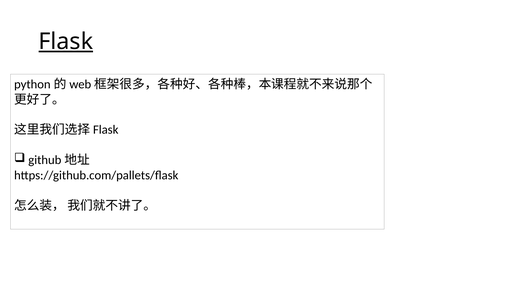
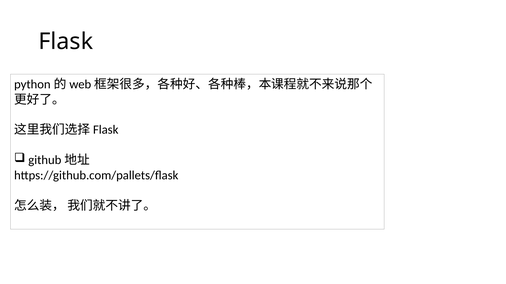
Flask underline: present -> none
